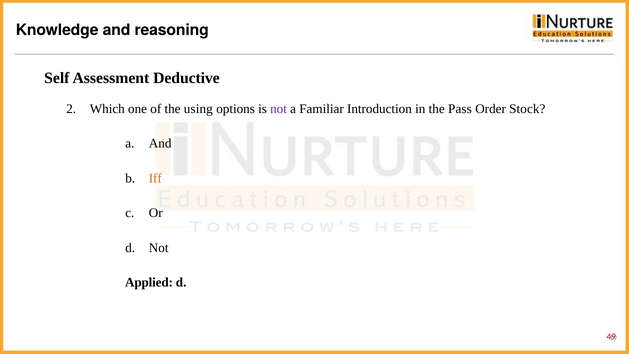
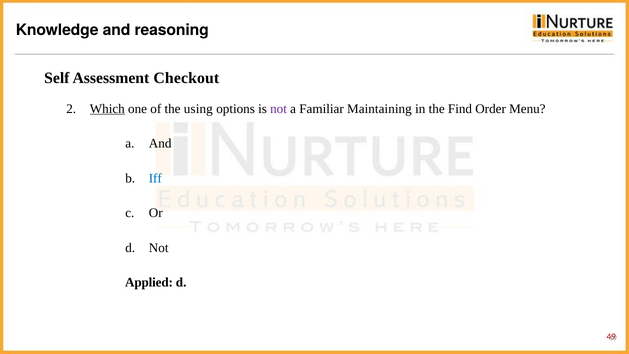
Deductive: Deductive -> Checkout
Which underline: none -> present
Introduction: Introduction -> Maintaining
Pass: Pass -> Find
Stock: Stock -> Menu
Iff colour: orange -> blue
